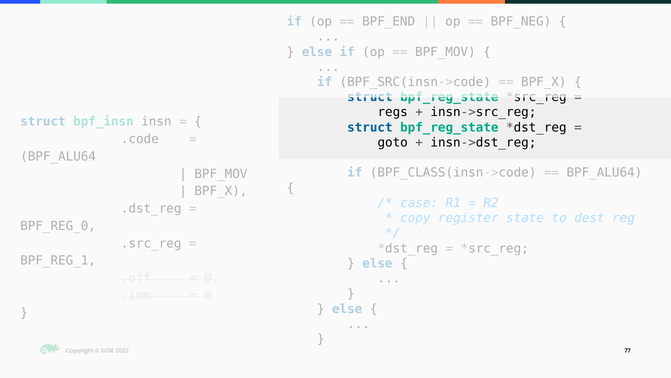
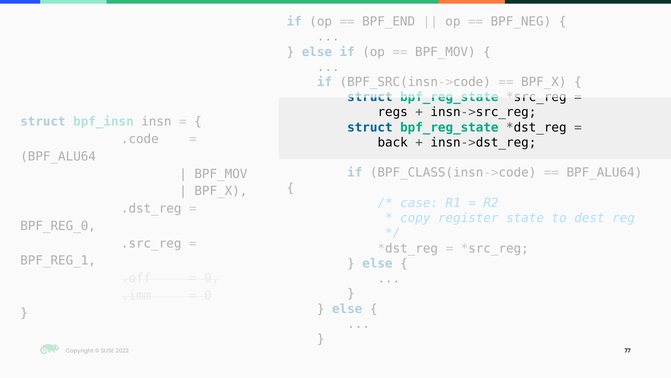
goto: goto -> back
